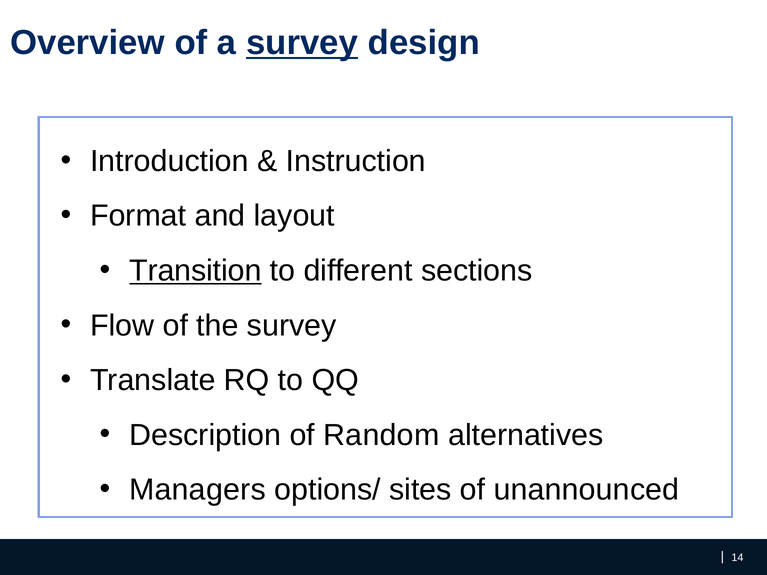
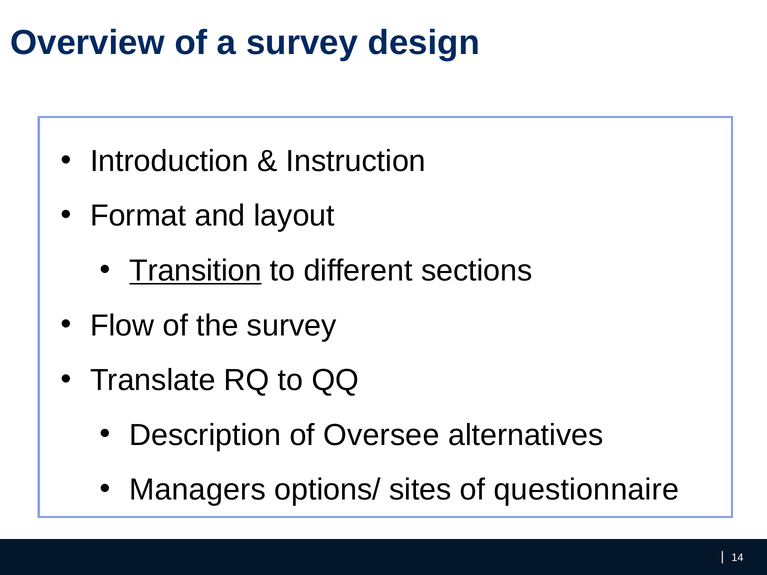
survey at (302, 43) underline: present -> none
Random: Random -> Oversee
unannounced: unannounced -> questionnaire
